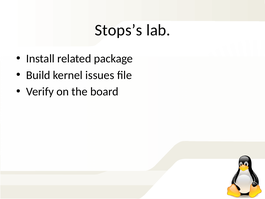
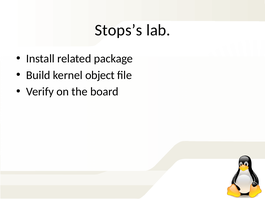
issues: issues -> object
